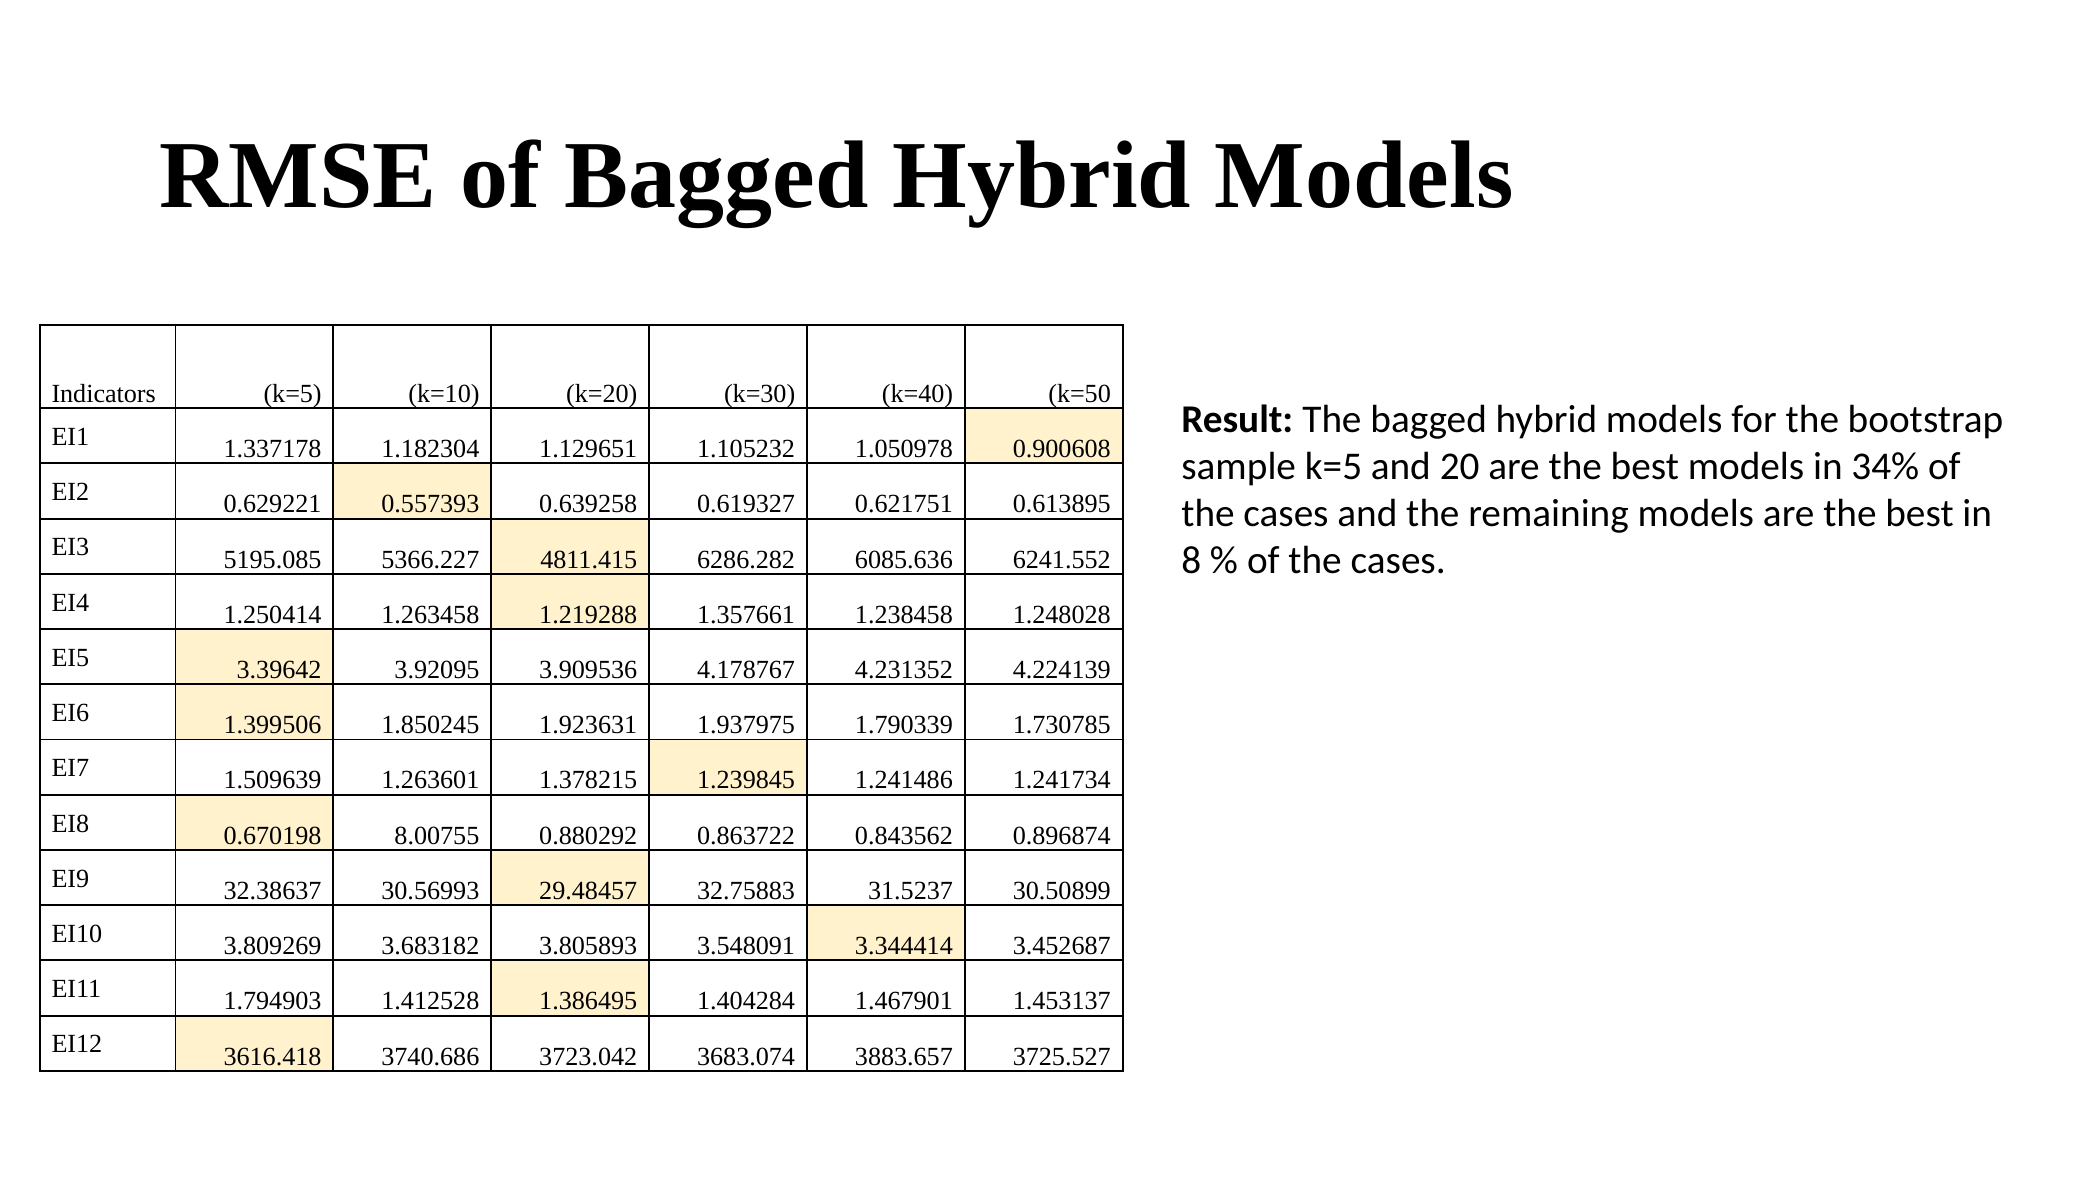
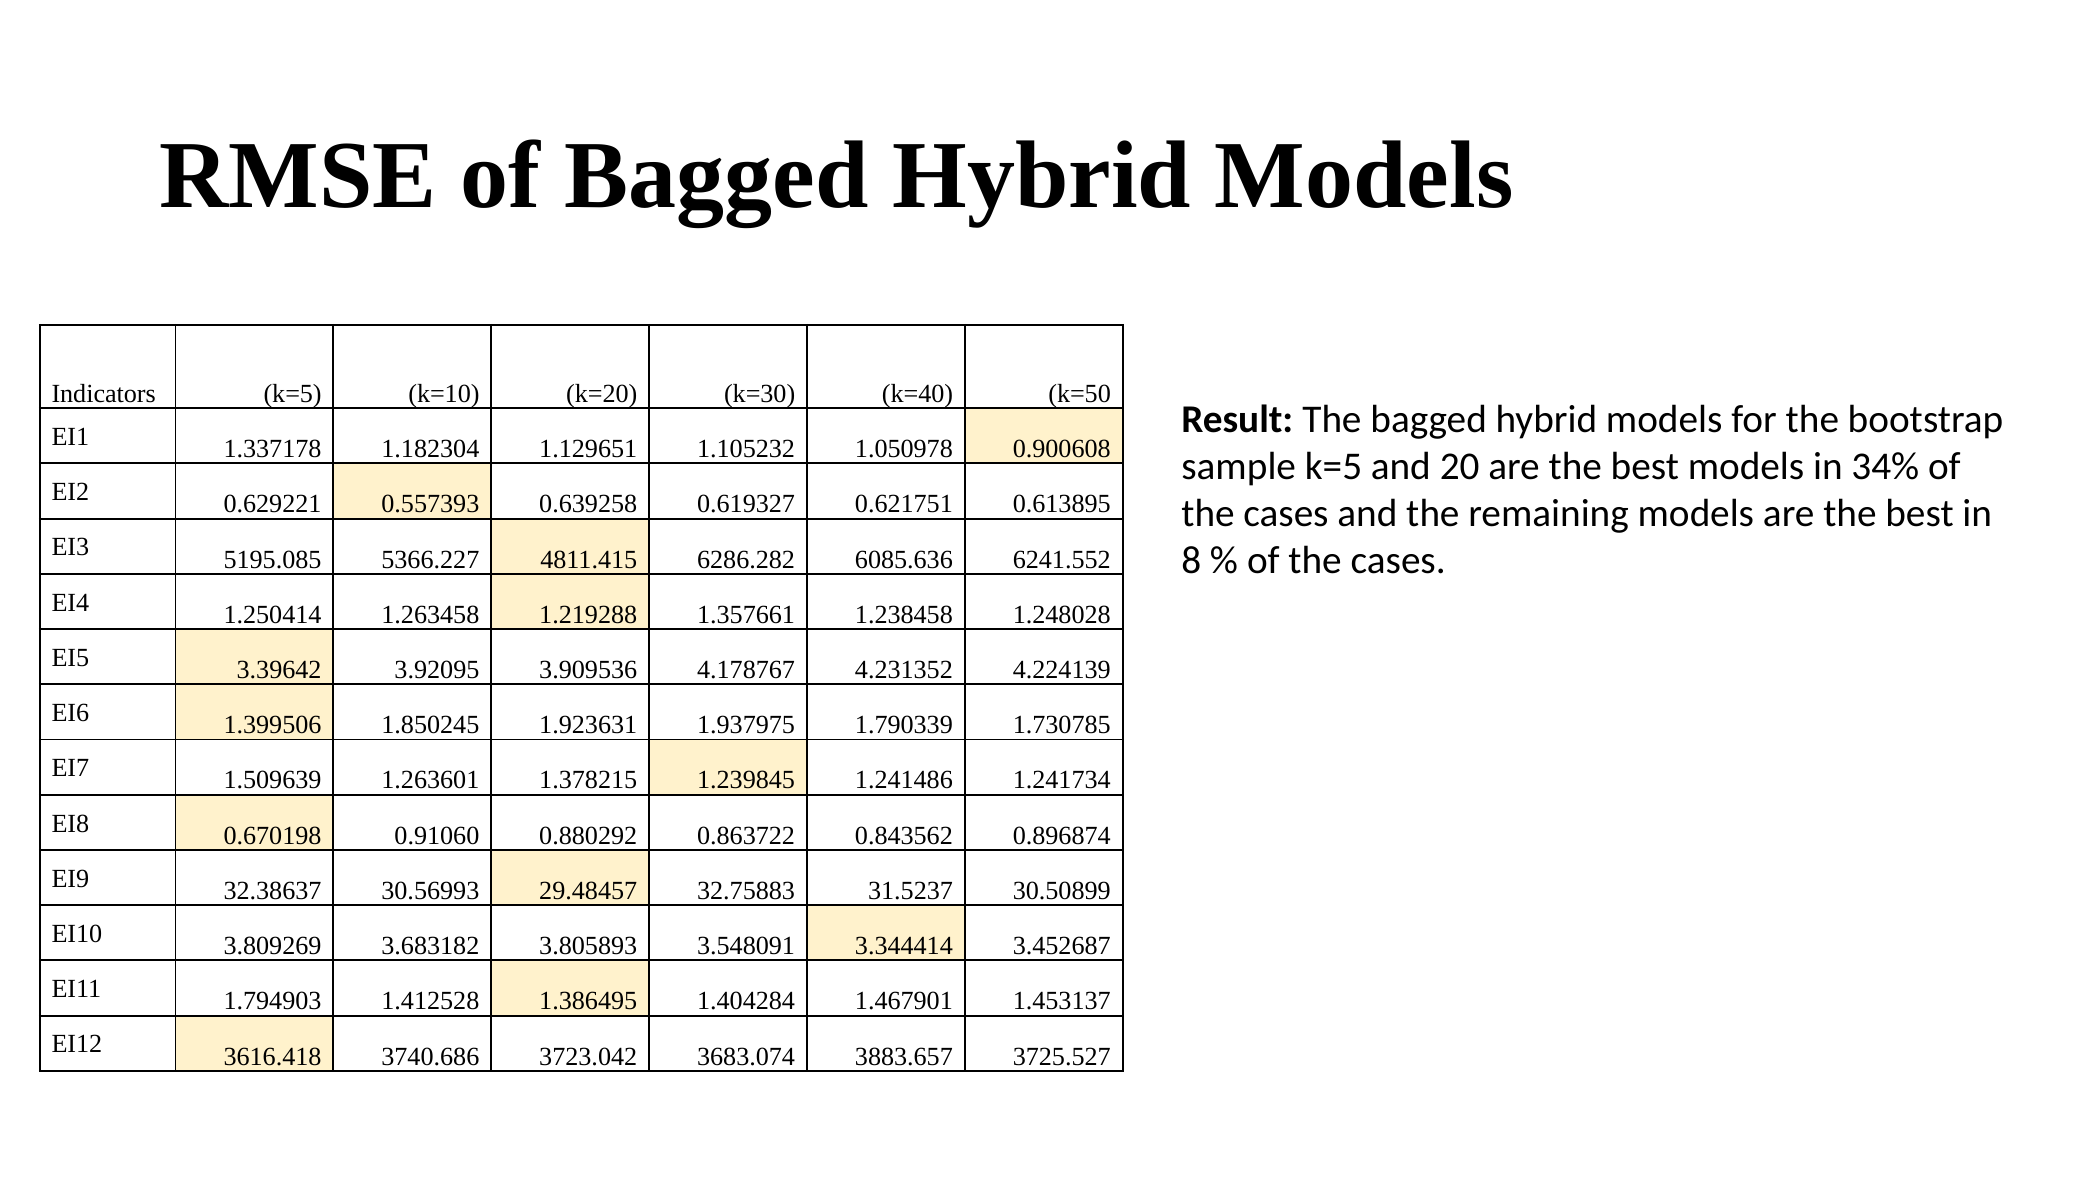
8.00755: 8.00755 -> 0.91060
